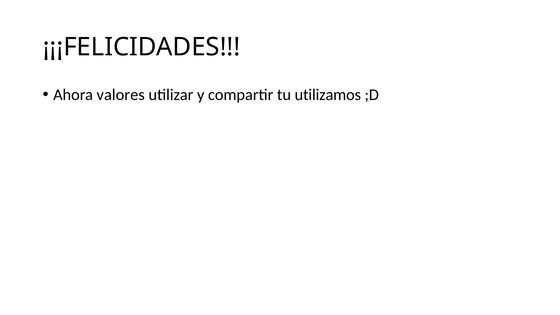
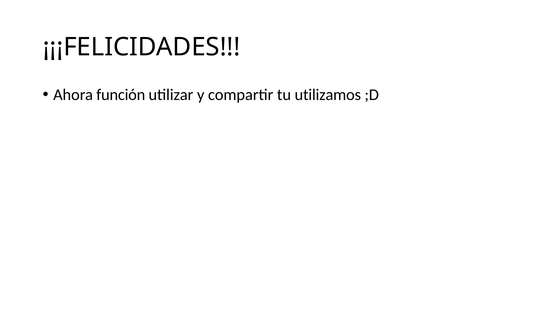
valores: valores -> función
